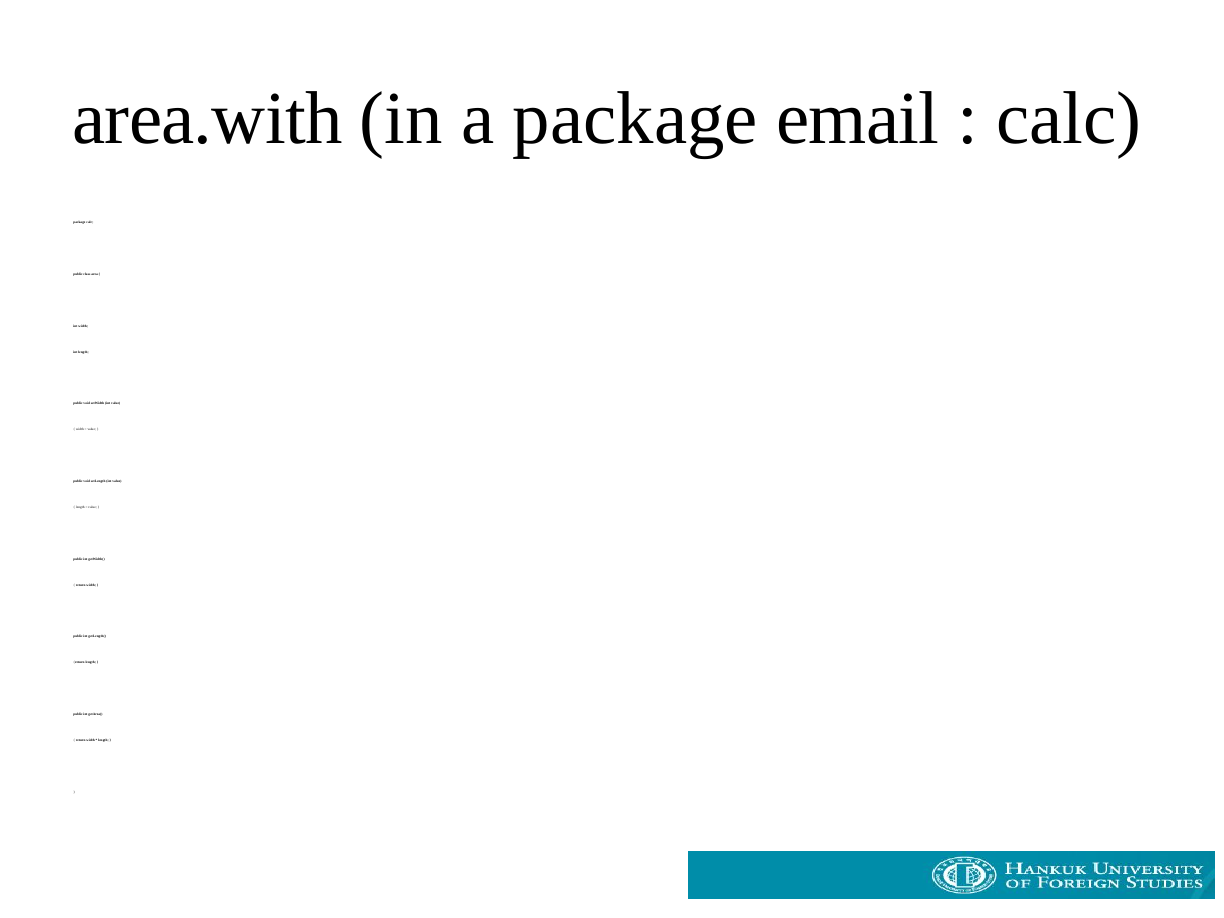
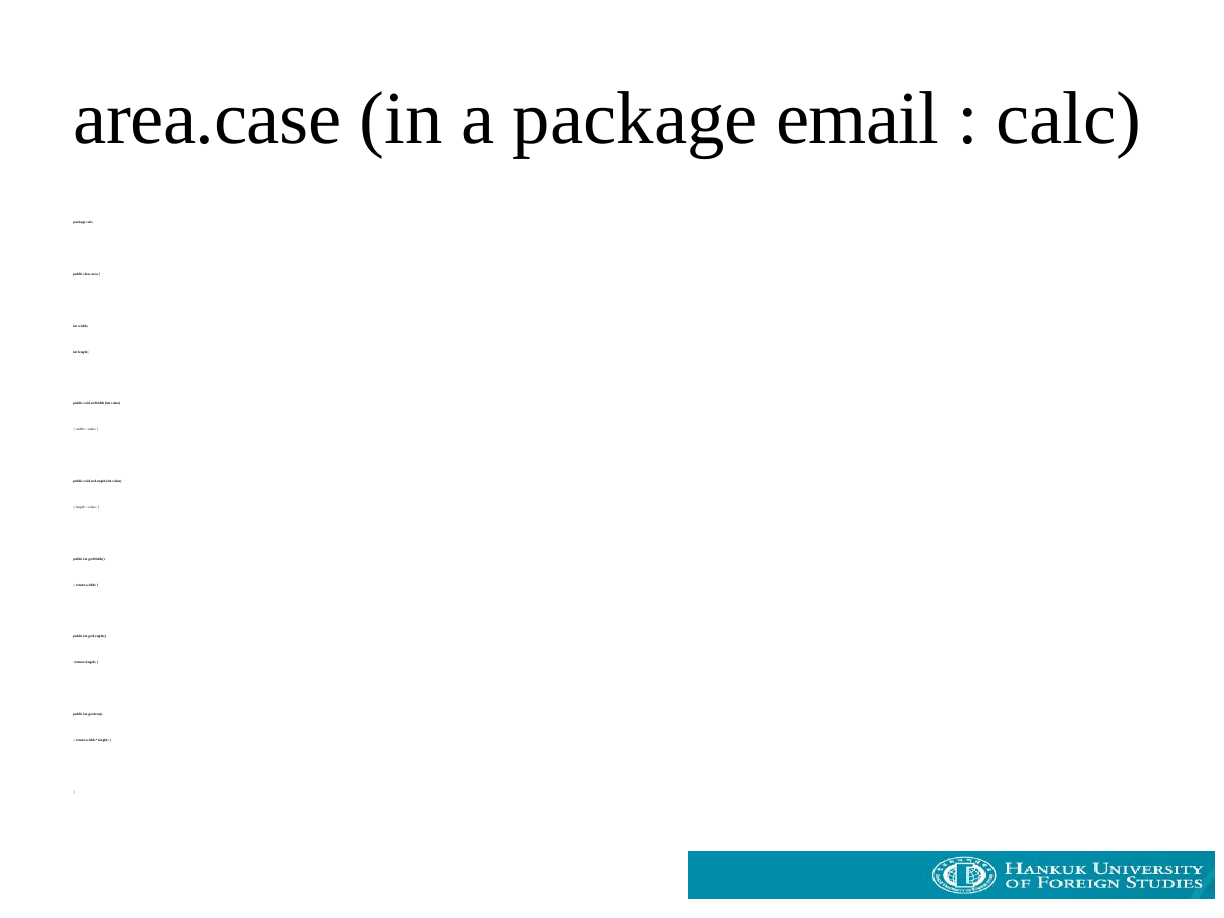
area.with: area.with -> area.case
